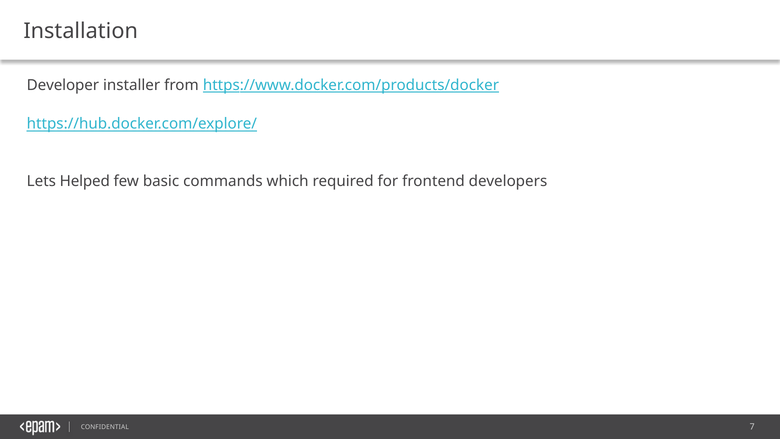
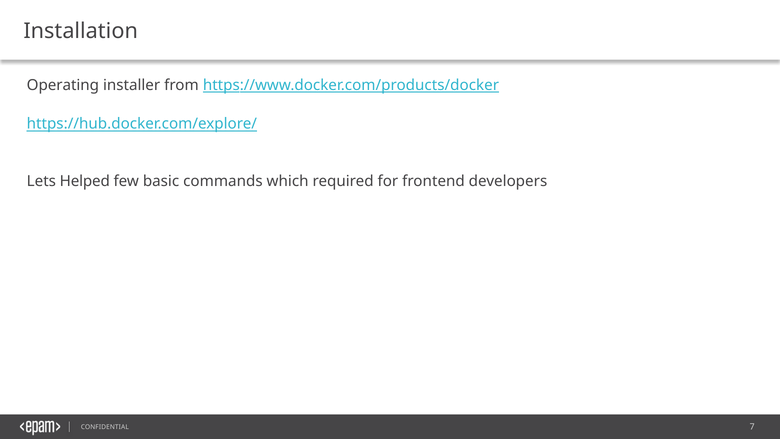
Developer: Developer -> Operating
